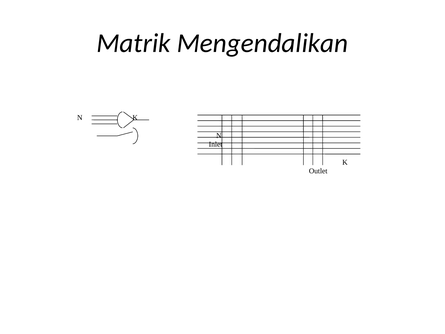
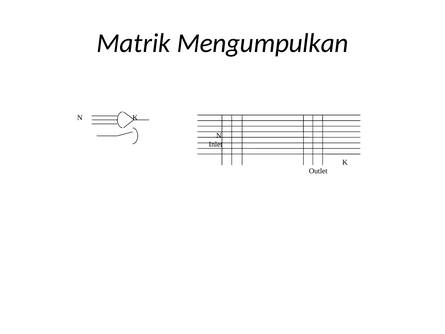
Mengendalikan: Mengendalikan -> Mengumpulkan
